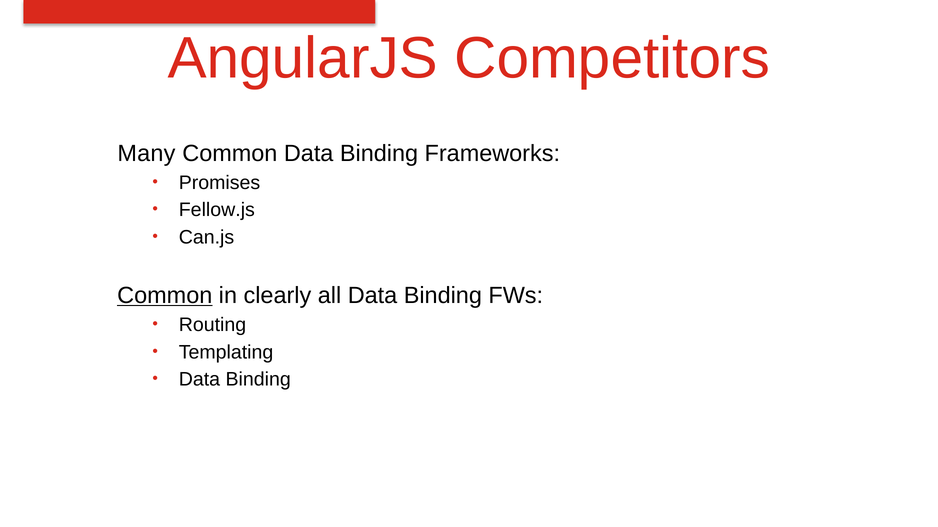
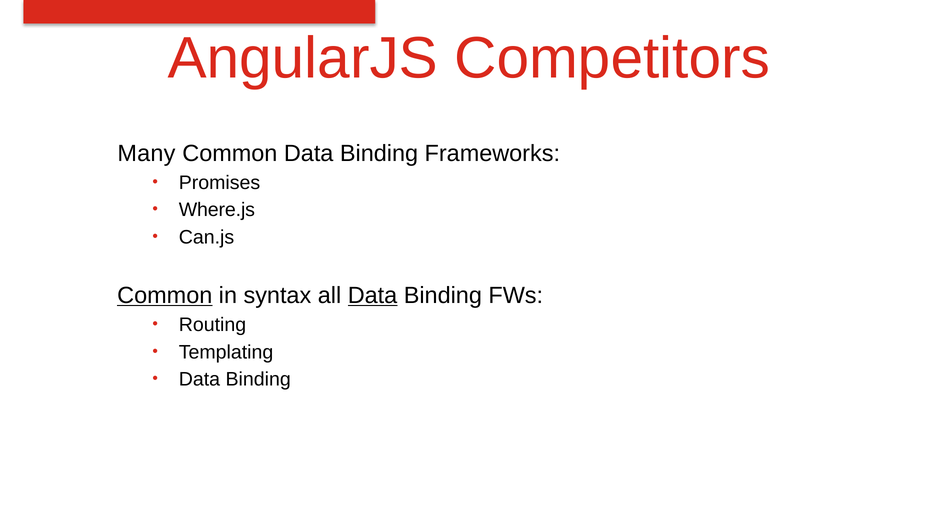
Fellow.js: Fellow.js -> Where.js
clearly: clearly -> syntax
Data at (373, 296) underline: none -> present
